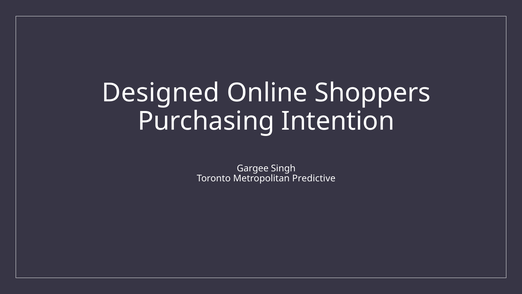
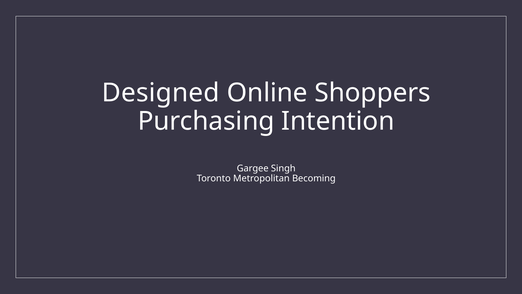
Predictive: Predictive -> Becoming
